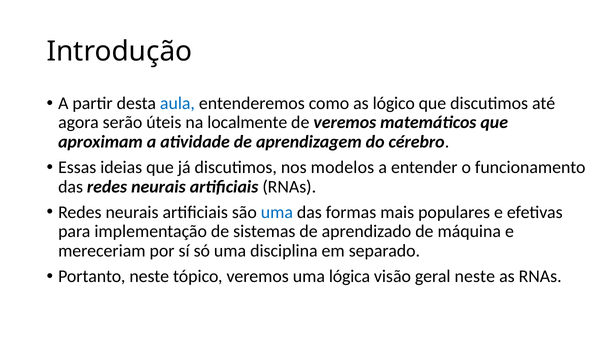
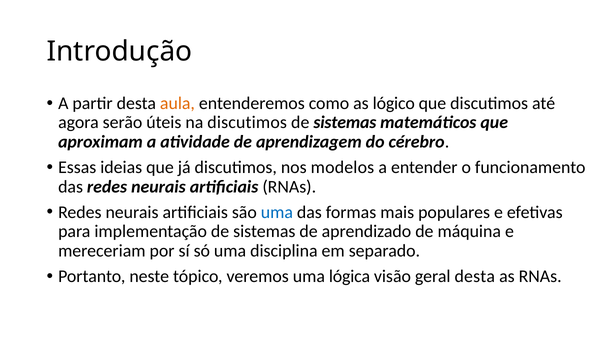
aula colour: blue -> orange
na localmente: localmente -> discutimos
veremos at (345, 123): veremos -> sistemas
geral neste: neste -> desta
